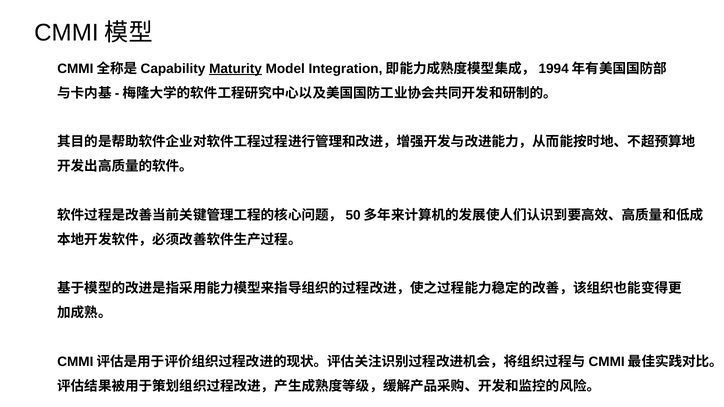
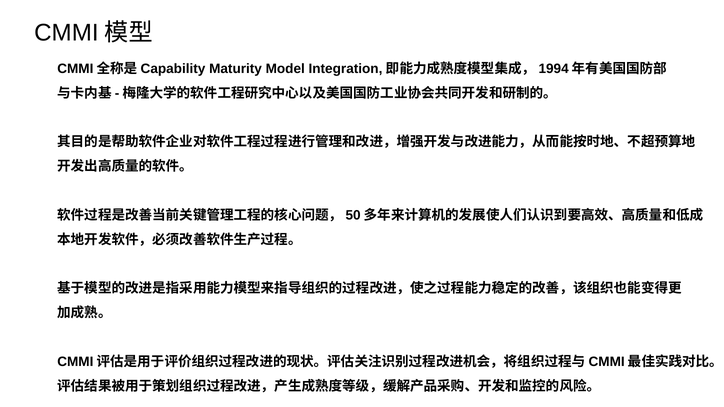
Maturity underline: present -> none
